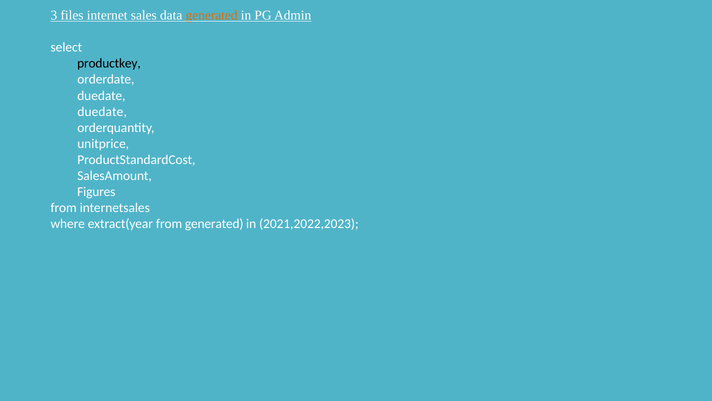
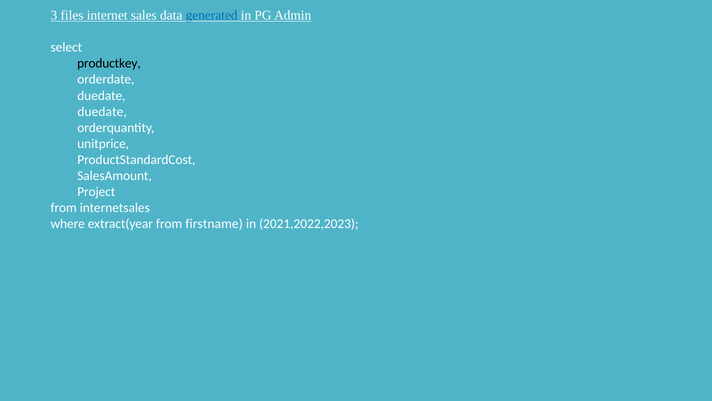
generated at (212, 15) colour: orange -> blue
Figures: Figures -> Project
from generated: generated -> firstname
